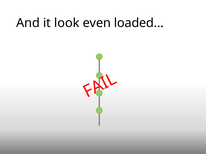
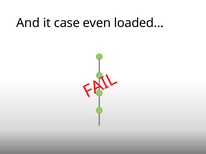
look: look -> case
